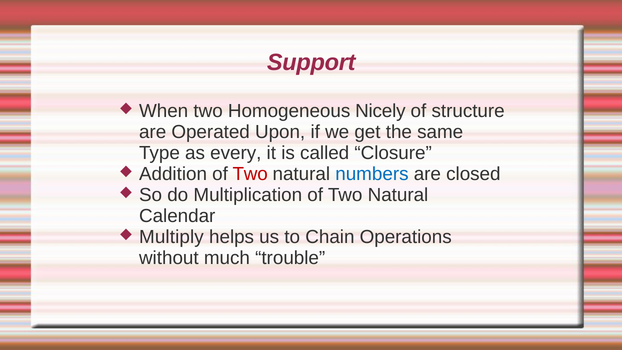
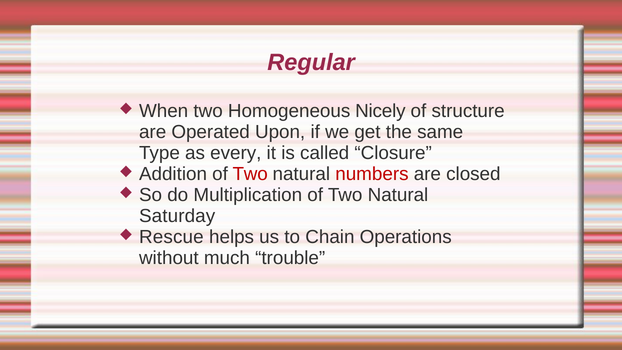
Support: Support -> Regular
numbers colour: blue -> red
Calendar: Calendar -> Saturday
Multiply: Multiply -> Rescue
